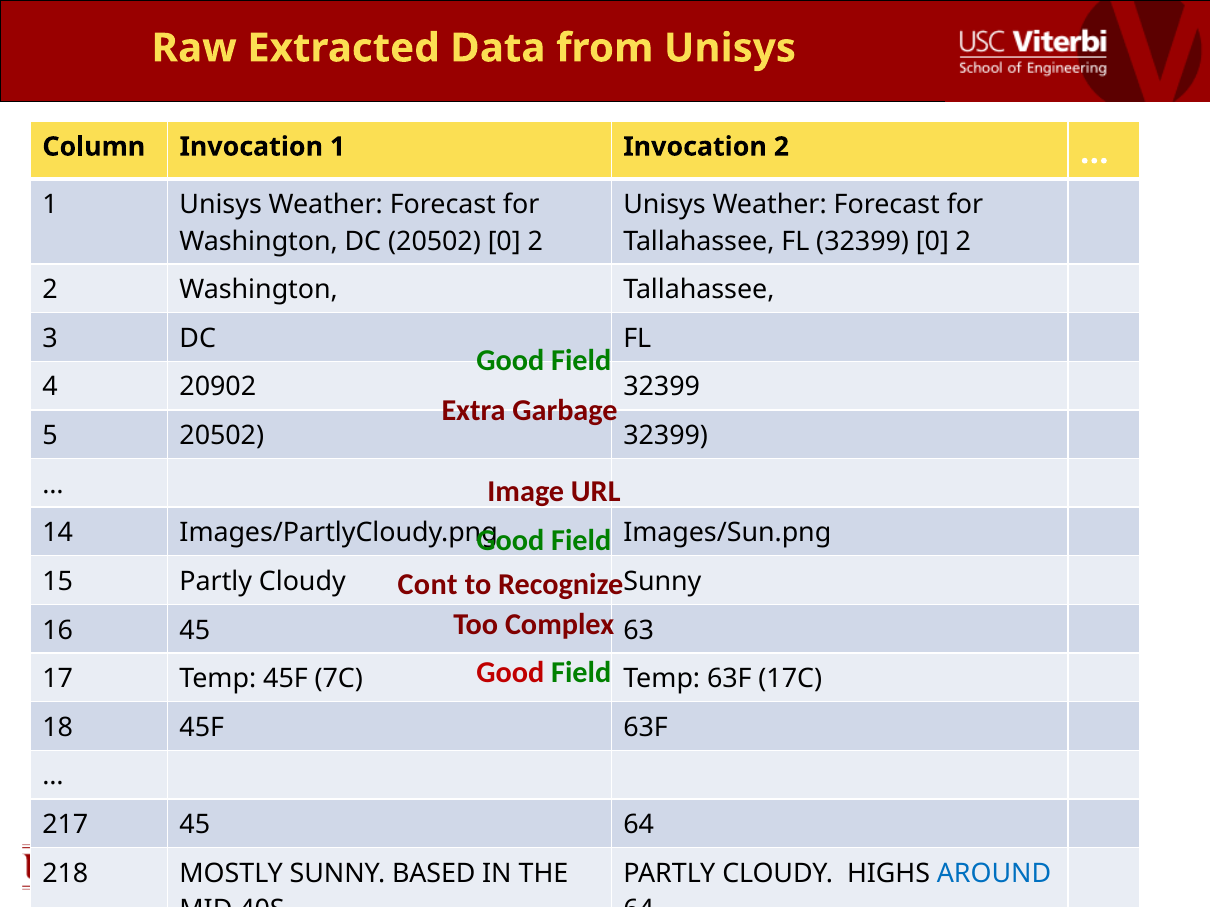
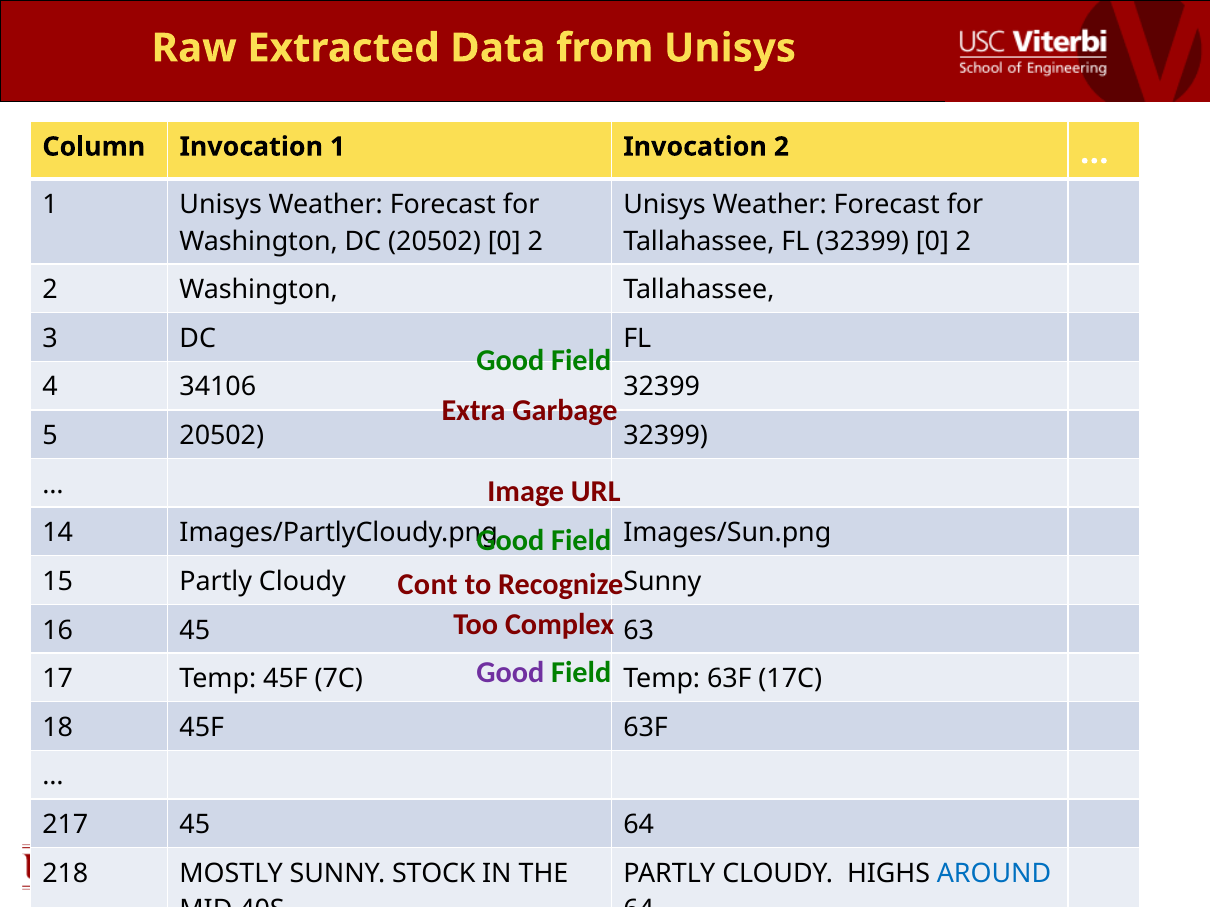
20902: 20902 -> 34106
Good at (510, 673) colour: red -> purple
BASED: BASED -> STOCK
